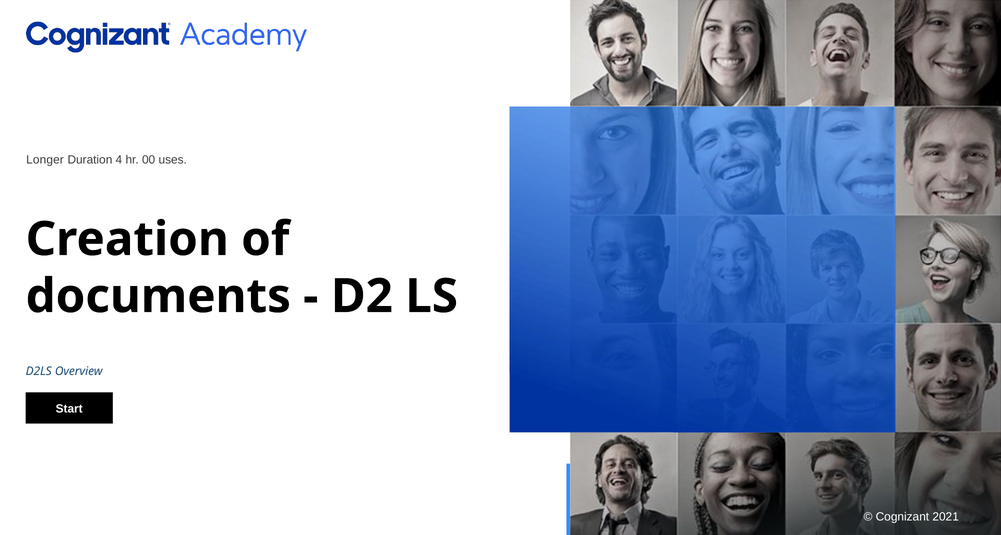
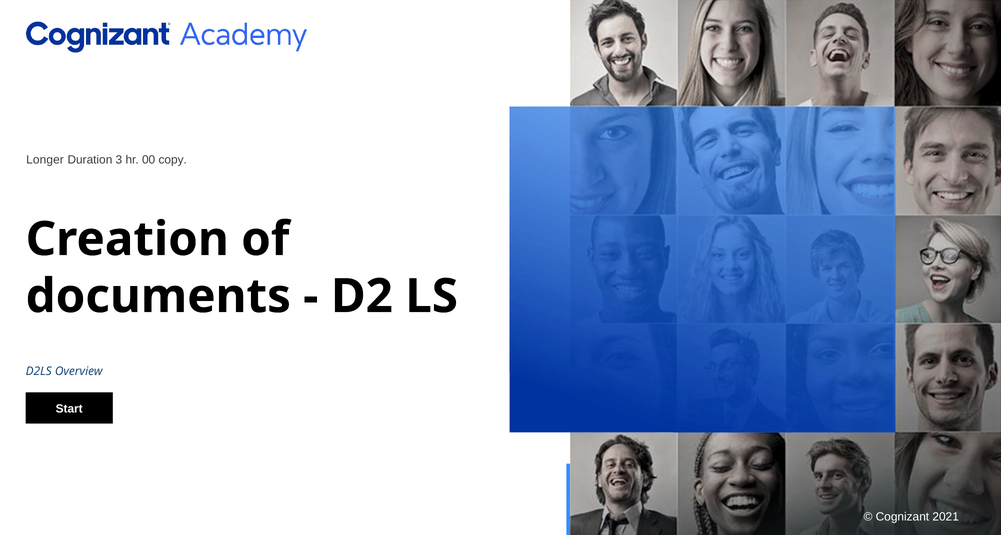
4: 4 -> 3
uses: uses -> copy
